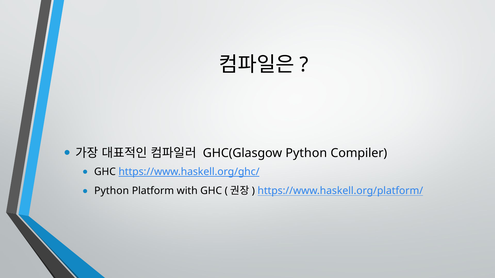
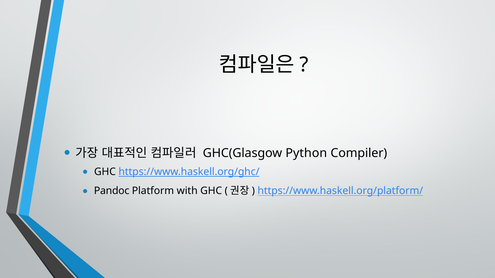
Python at (112, 191): Python -> Pandoc
